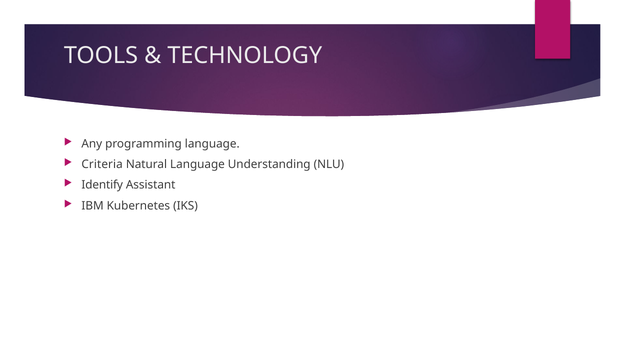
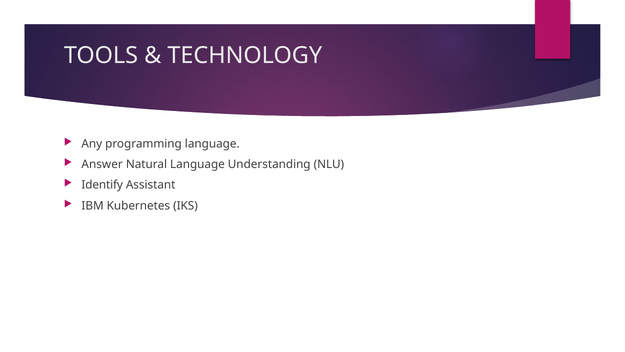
Criteria: Criteria -> Answer
